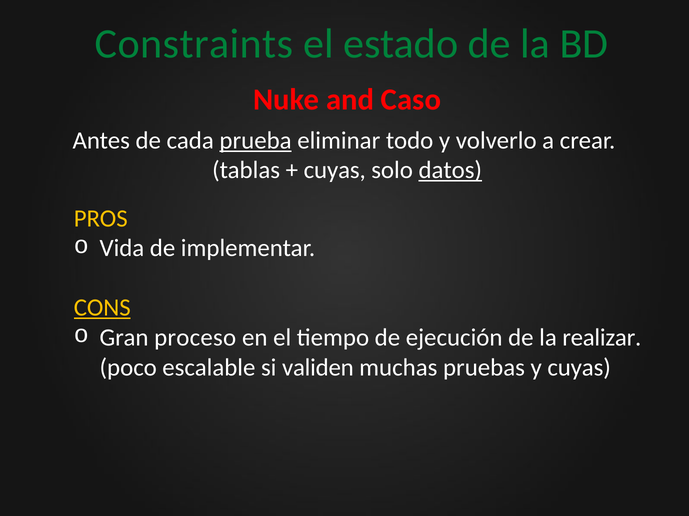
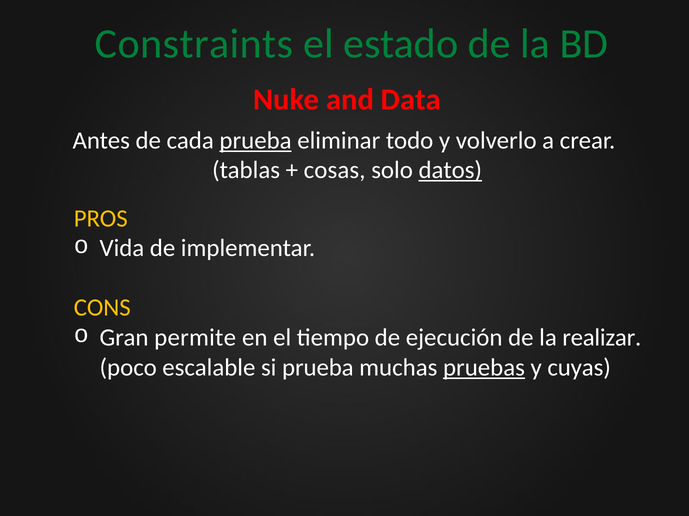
Caso: Caso -> Data
cuyas at (335, 170): cuyas -> cosas
CONS underline: present -> none
proceso: proceso -> permite
si validen: validen -> prueba
pruebas underline: none -> present
